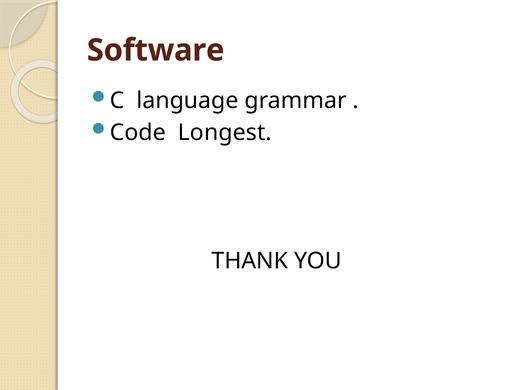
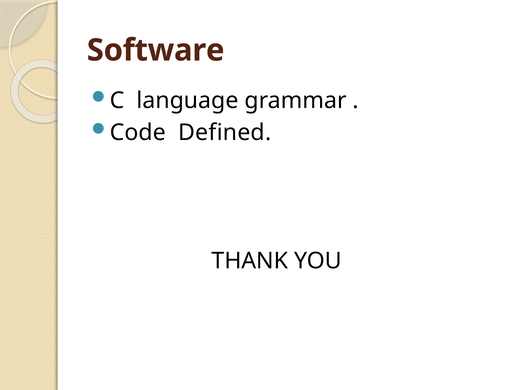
Longest: Longest -> Defined
